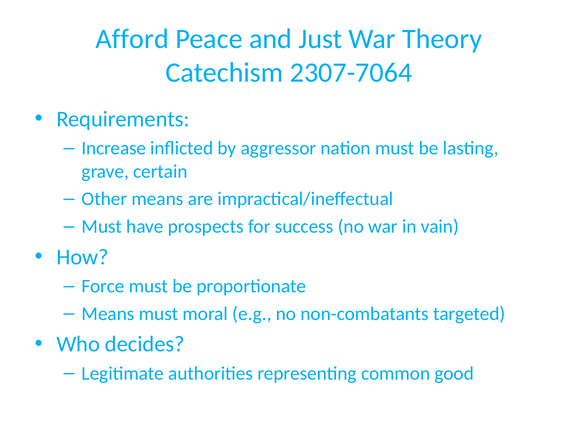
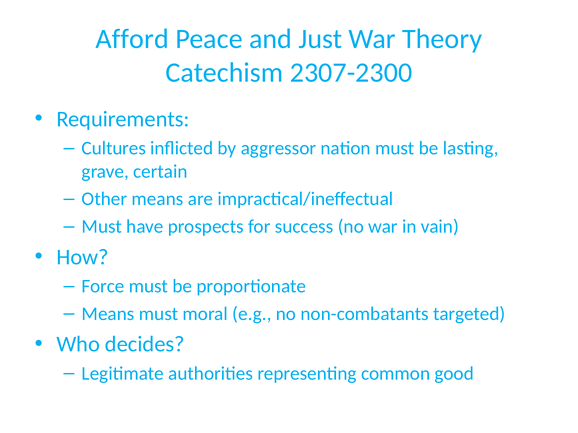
2307-7064: 2307-7064 -> 2307-2300
Increase: Increase -> Cultures
